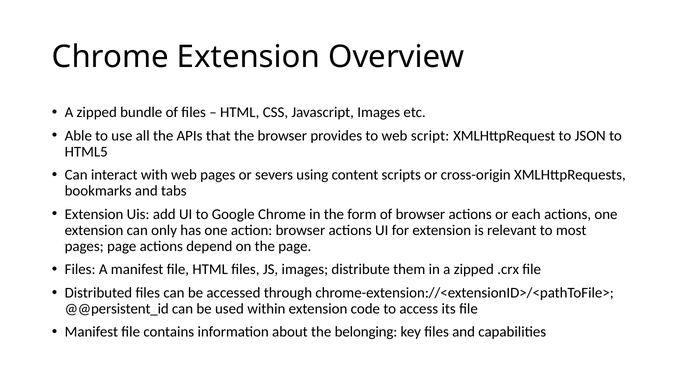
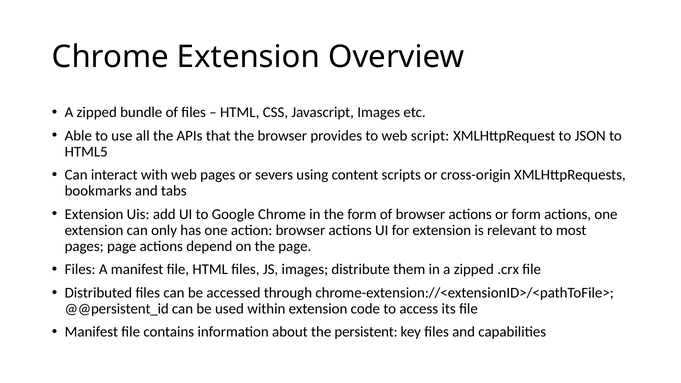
or each: each -> form
belonging: belonging -> persistent
